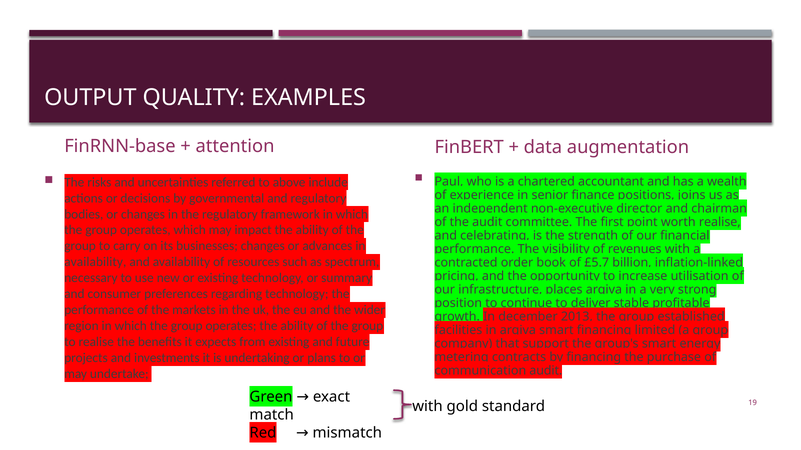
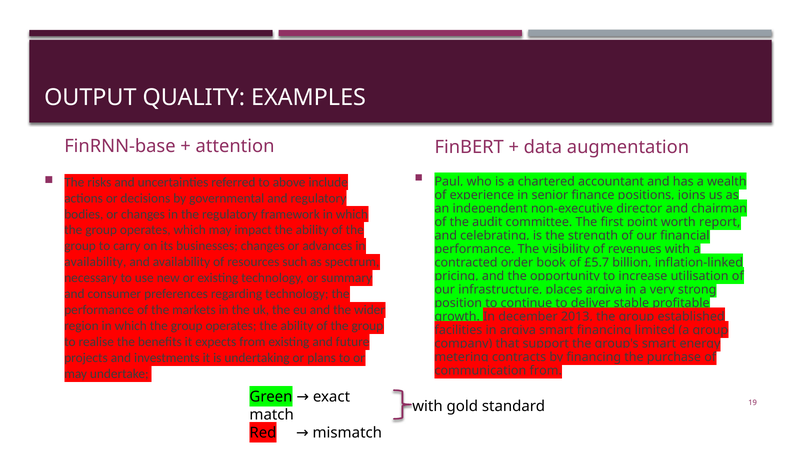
realise at (720, 222): realise -> report
communication audit: audit -> from
